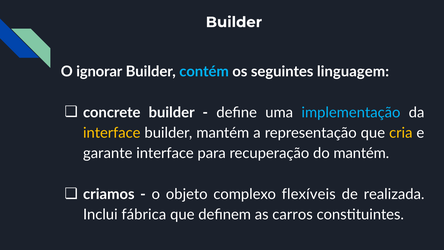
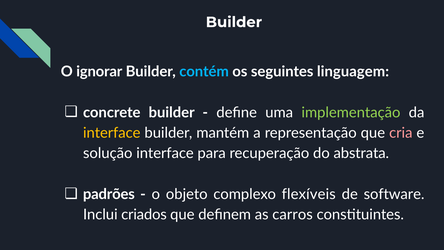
implementação colour: light blue -> light green
cria colour: yellow -> pink
garante: garante -> solução
do mantém: mantém -> abstrata
criamos: criamos -> padrões
realizada: realizada -> software
fábrica: fábrica -> criados
